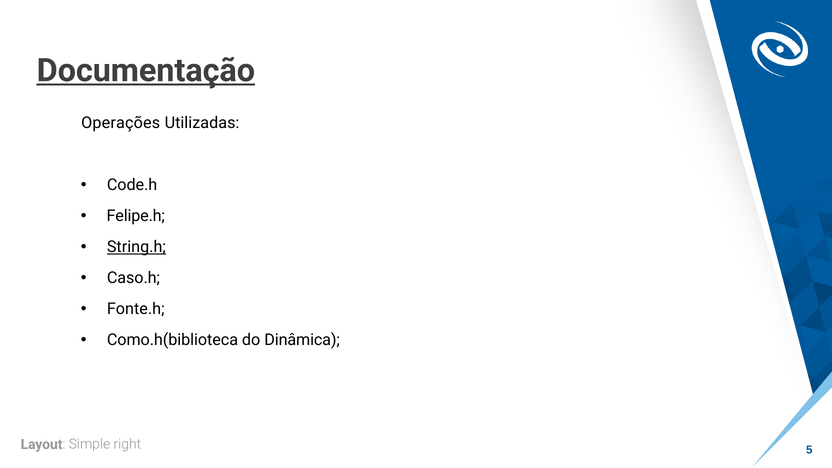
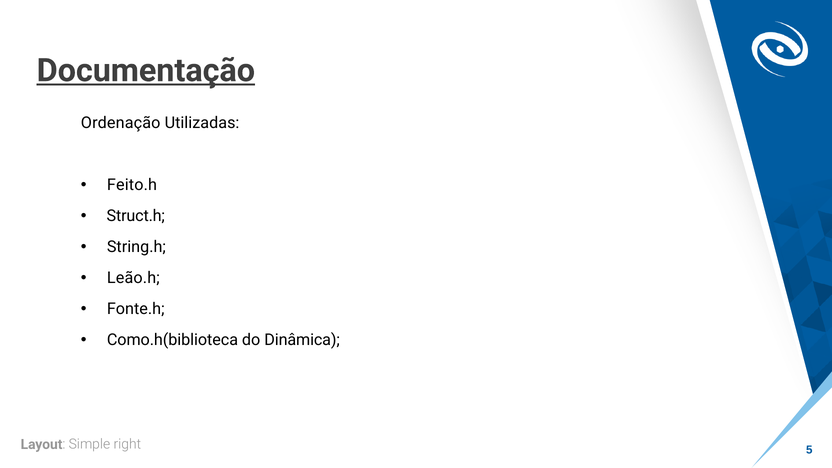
Operações: Operações -> Ordenação
Code.h: Code.h -> Feito.h
Felipe.h: Felipe.h -> Struct.h
String.h underline: present -> none
Caso.h: Caso.h -> Leão.h
